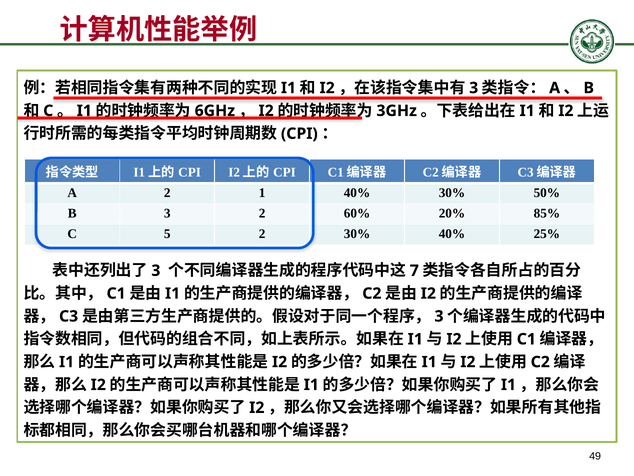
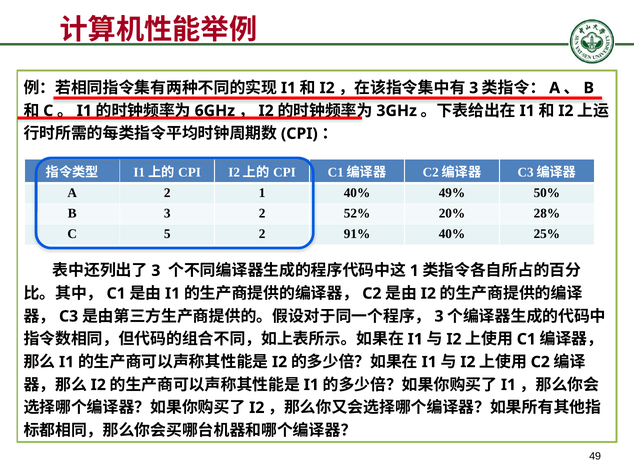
40% 30%: 30% -> 49%
60%: 60% -> 52%
85%: 85% -> 28%
30% at (357, 234): 30% -> 91%
7 at (414, 270): 7 -> 1
